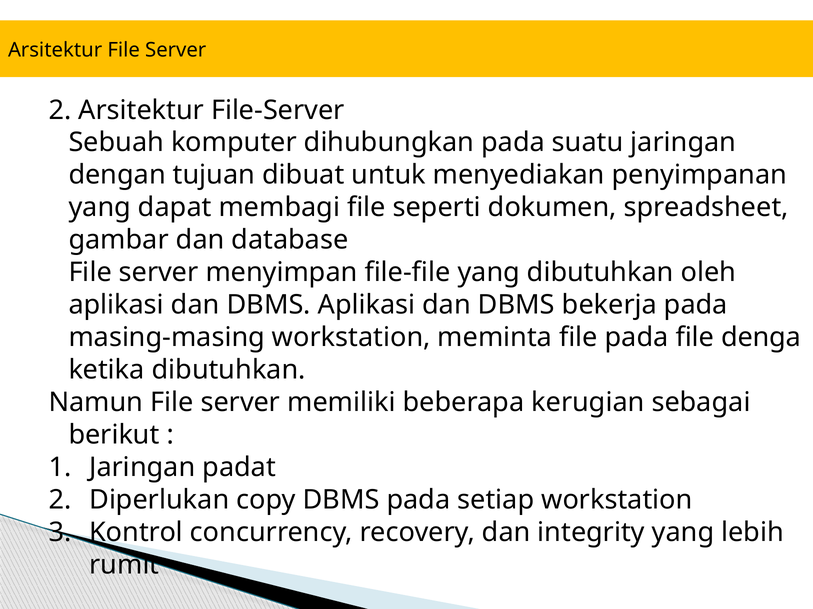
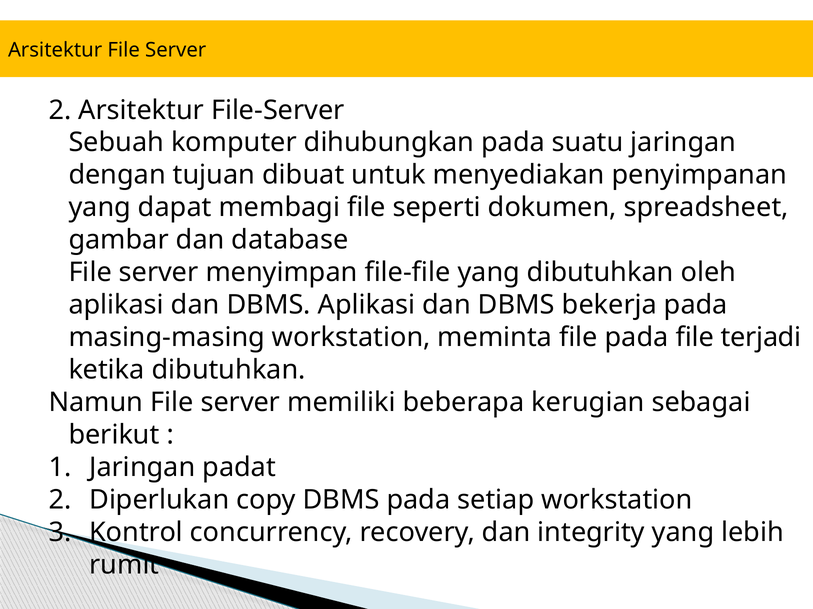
denga: denga -> terjadi
